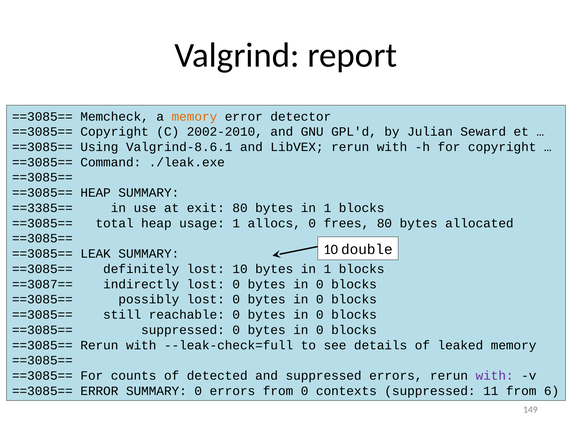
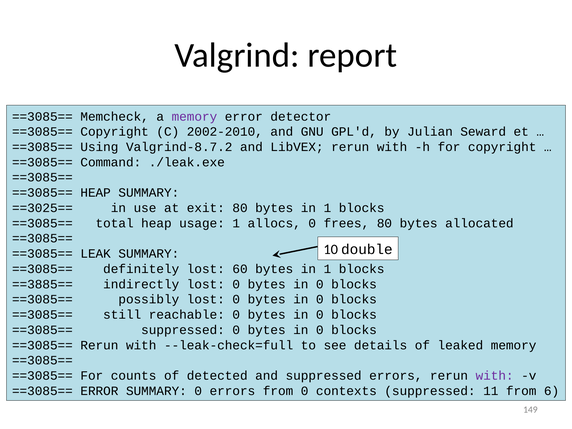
memory at (194, 116) colour: orange -> purple
Valgrind-8.6.1: Valgrind-8.6.1 -> Valgrind-8.7.2
==3385==: ==3385== -> ==3025==
lost 10: 10 -> 60
==3087==: ==3087== -> ==3885==
